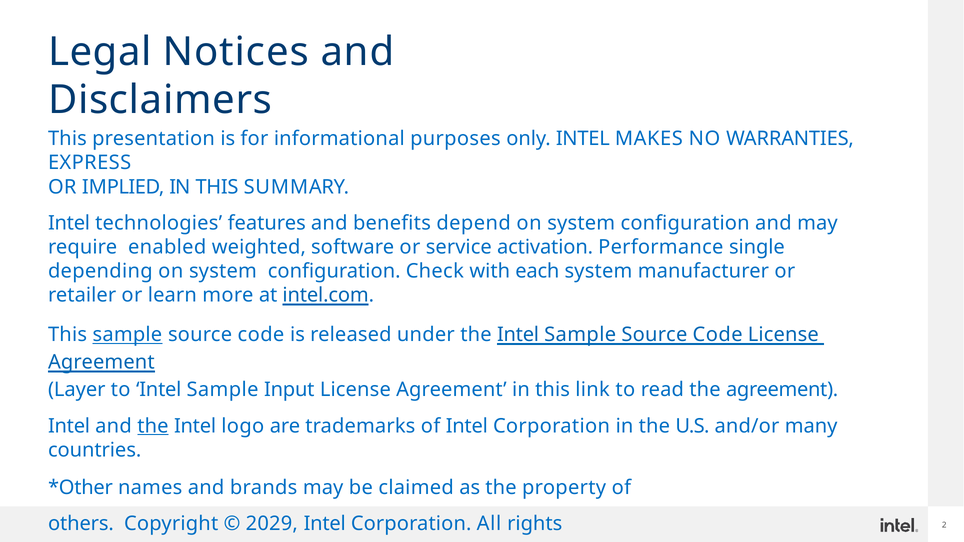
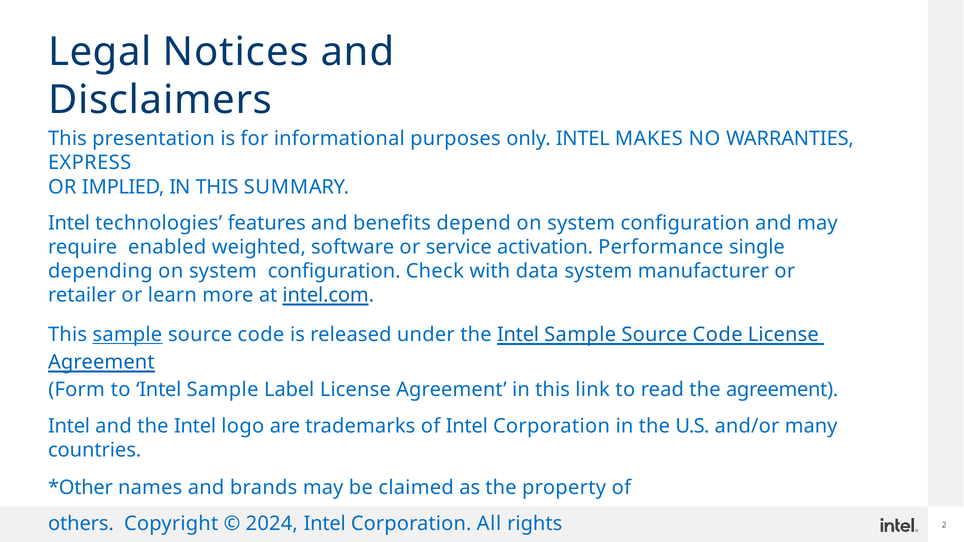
each: each -> data
Layer: Layer -> Form
Input: Input -> Label
the at (153, 426) underline: present -> none
2029: 2029 -> 2024
